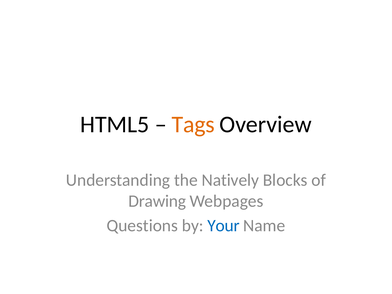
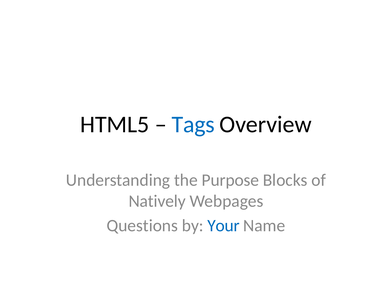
Tags colour: orange -> blue
Natively: Natively -> Purpose
Drawing: Drawing -> Natively
